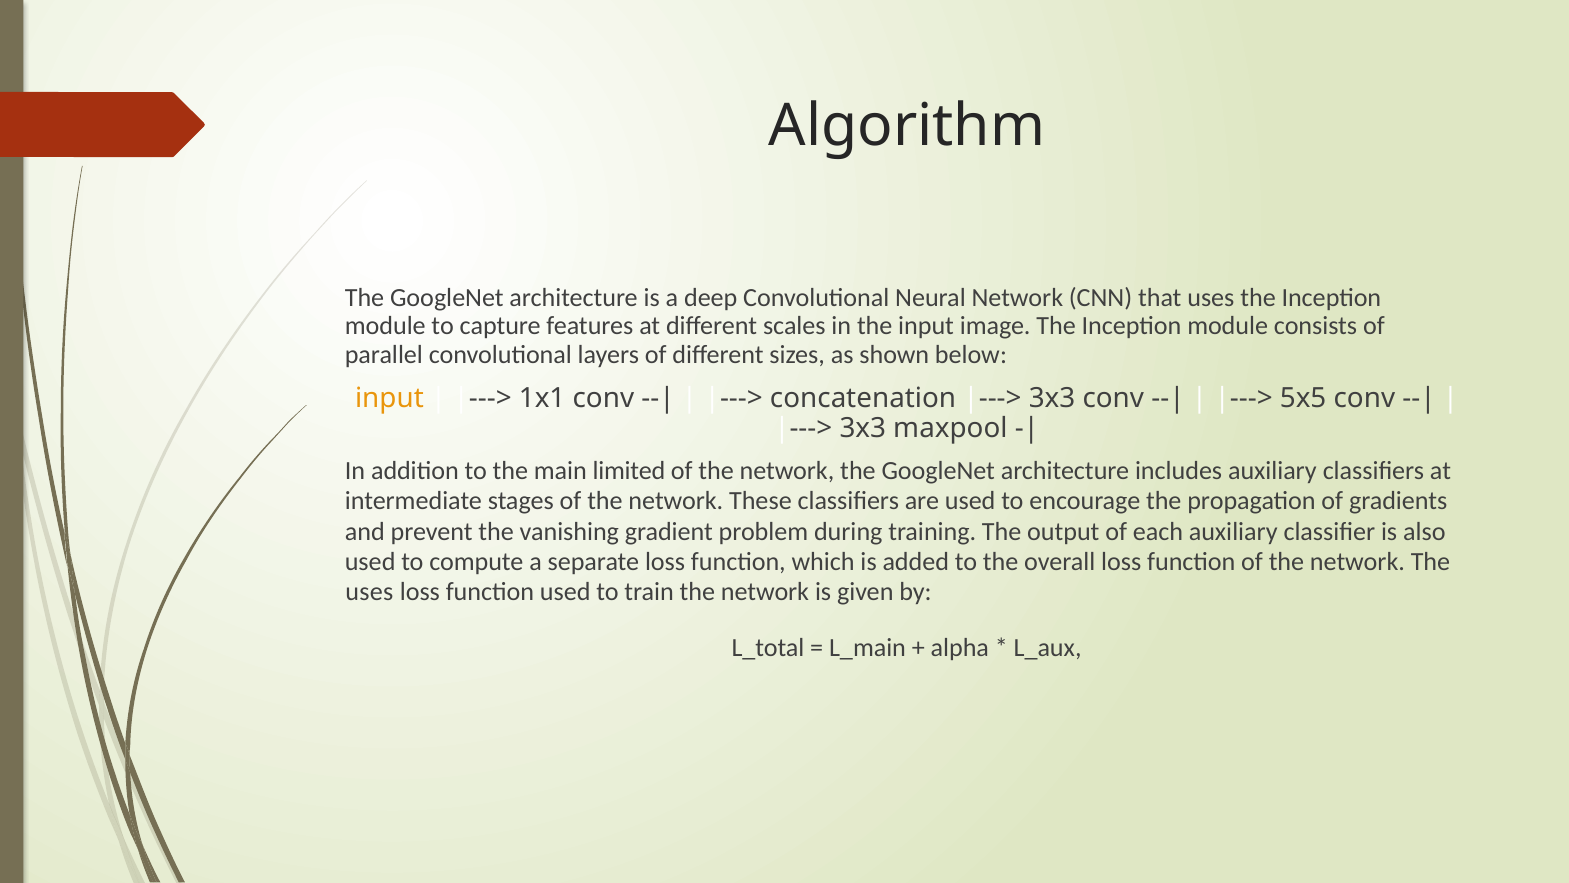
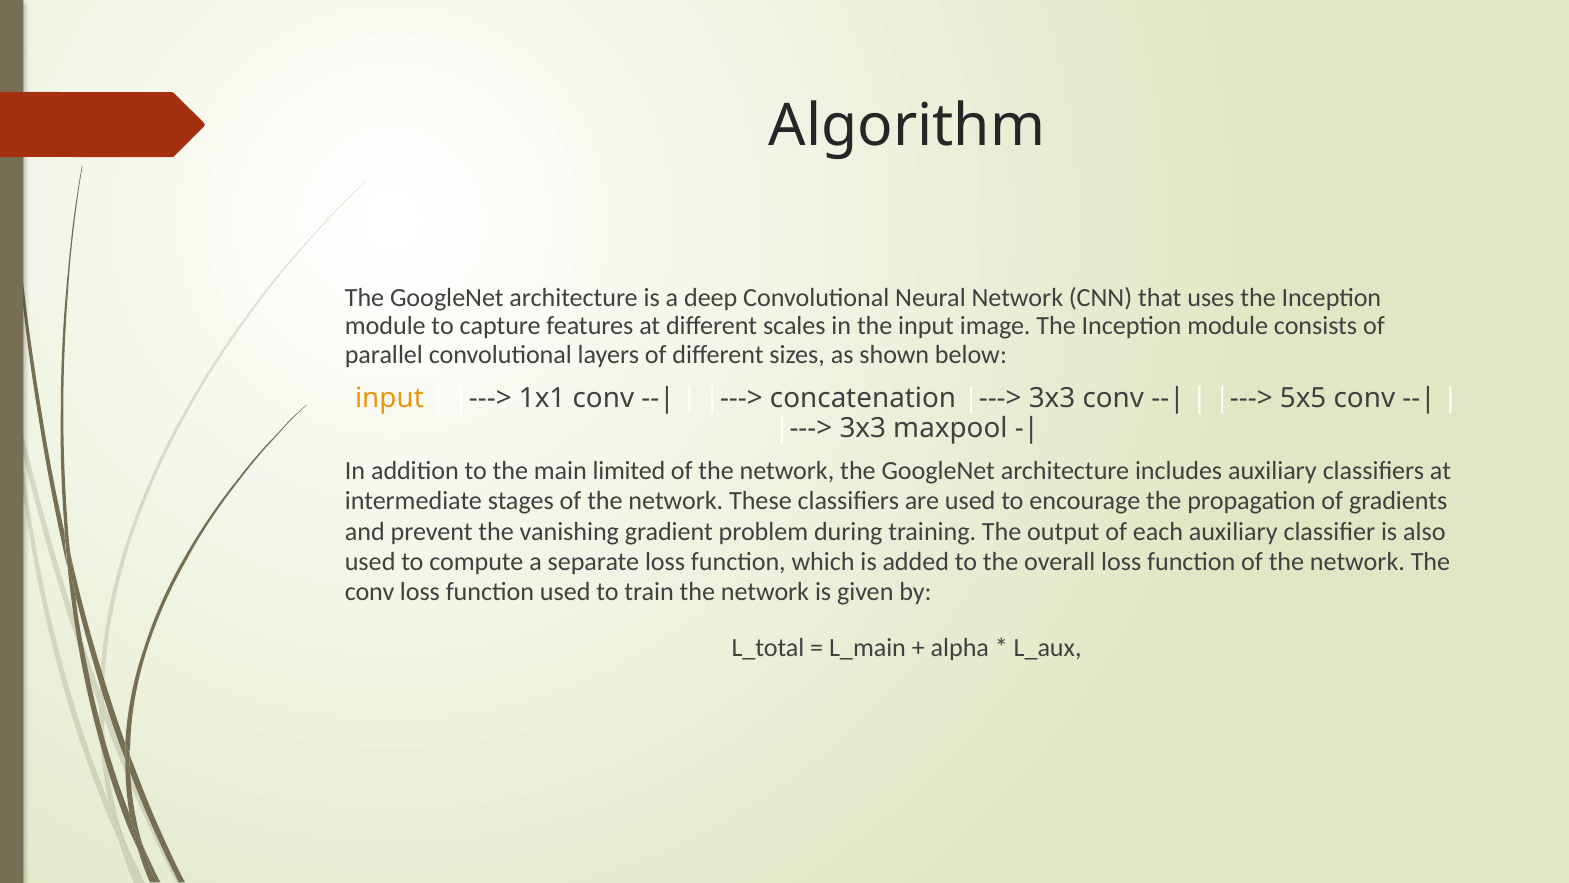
uses at (369, 591): uses -> conv
